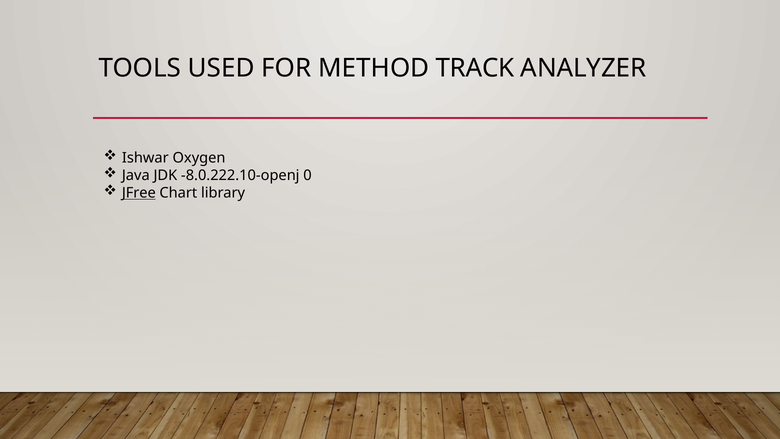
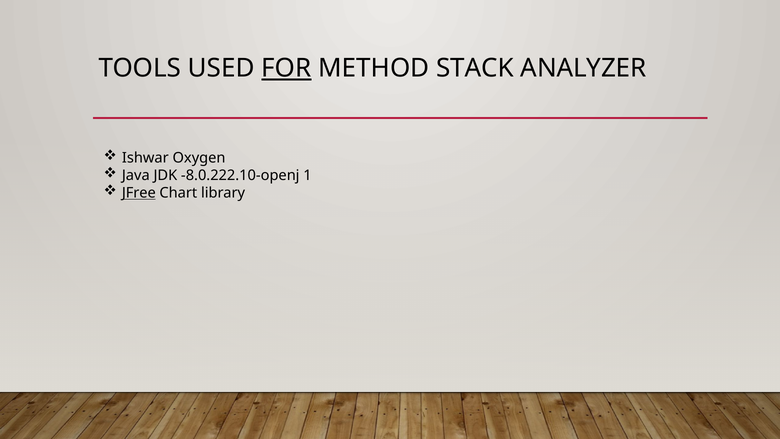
FOR underline: none -> present
TRACK: TRACK -> STACK
0: 0 -> 1
